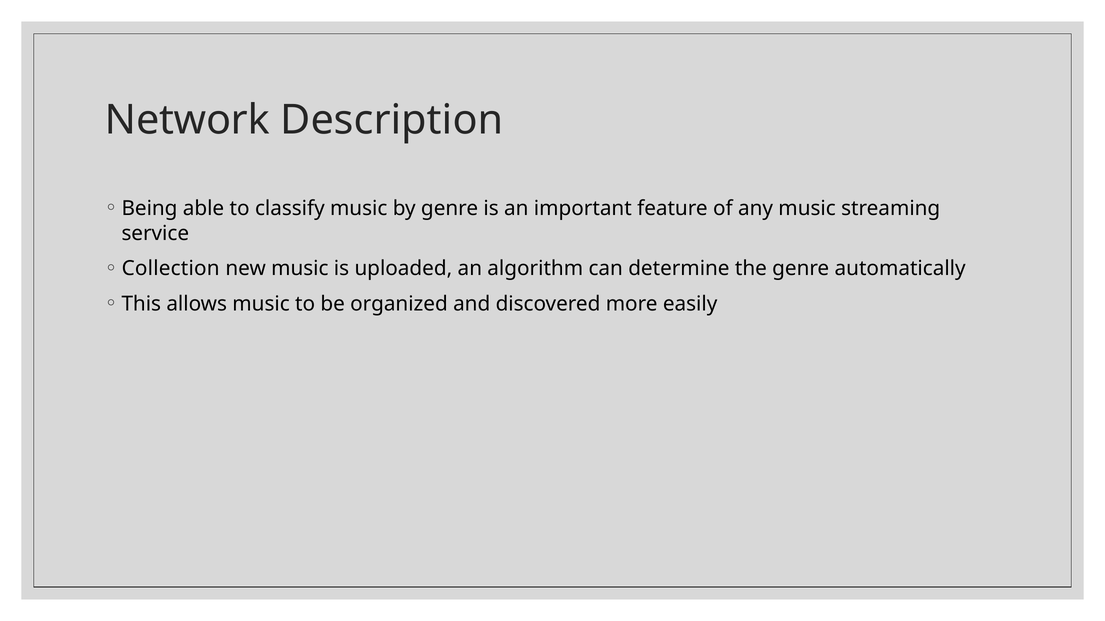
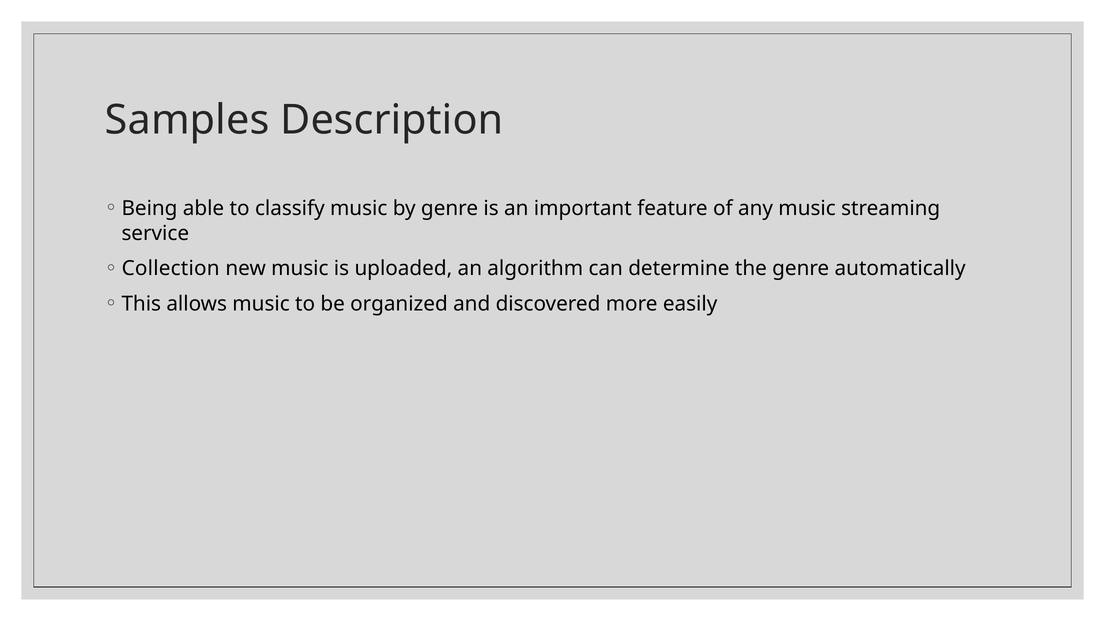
Network: Network -> Samples
